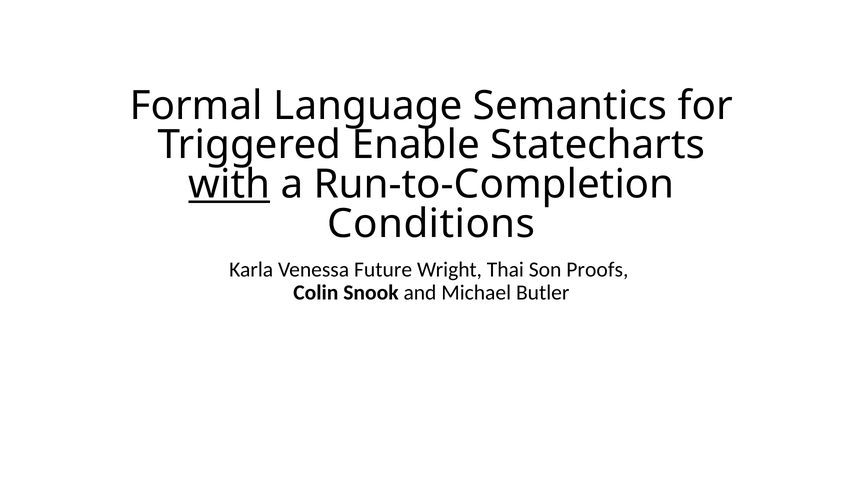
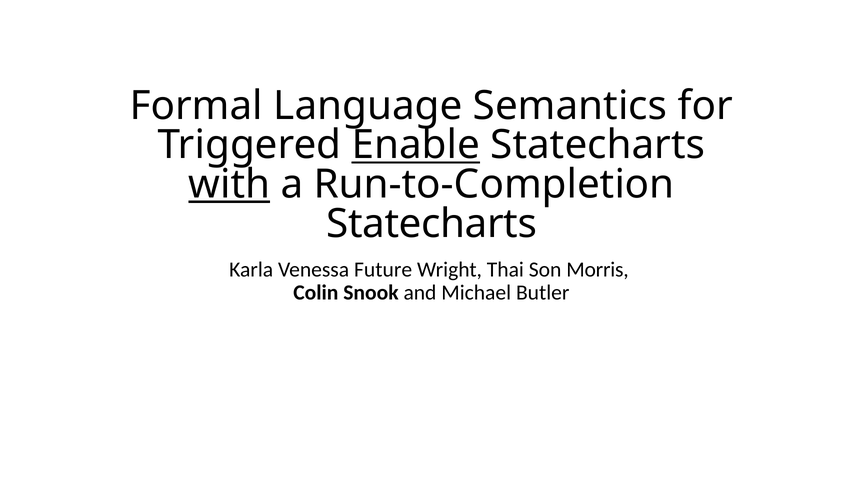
Enable underline: none -> present
Conditions at (431, 224): Conditions -> Statecharts
Proofs: Proofs -> Morris
